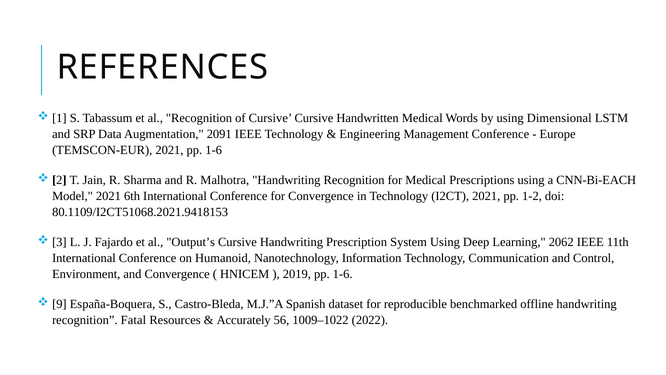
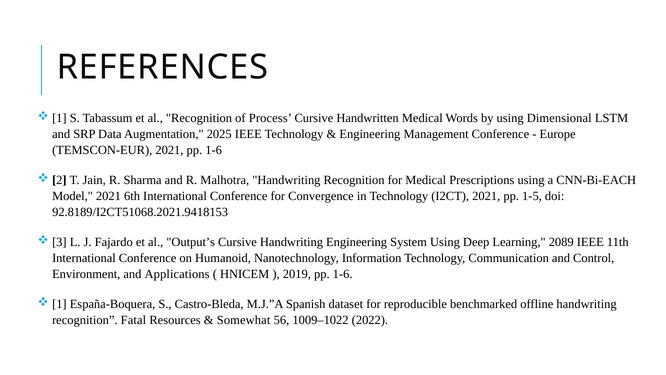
of Cursive: Cursive -> Process
2091: 2091 -> 2025
1-2: 1-2 -> 1-5
80.1109/I2CT51068.2021.9418153: 80.1109/I2CT51068.2021.9418153 -> 92.8189/I2CT51068.2021.9418153
Handwriting Prescription: Prescription -> Engineering
2062: 2062 -> 2089
and Convergence: Convergence -> Applications
9 at (59, 304): 9 -> 1
Accurately: Accurately -> Somewhat
